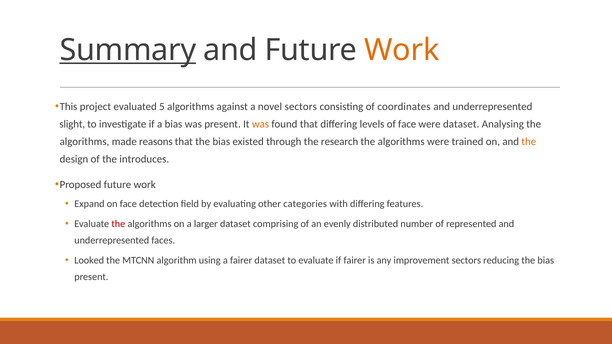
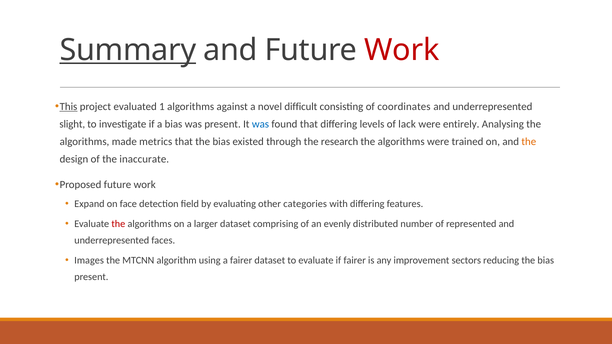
Work at (402, 50) colour: orange -> red
This underline: none -> present
5: 5 -> 1
novel sectors: sectors -> difficult
was at (261, 124) colour: orange -> blue
of face: face -> lack
were dataset: dataset -> entirely
reasons: reasons -> metrics
introduces: introduces -> inaccurate
Looked: Looked -> Images
